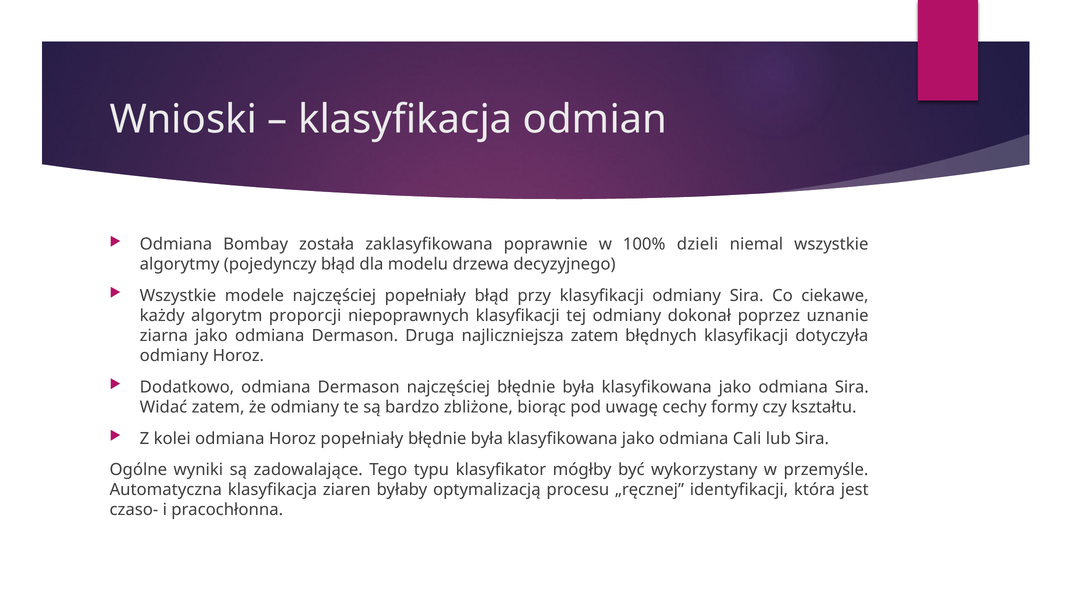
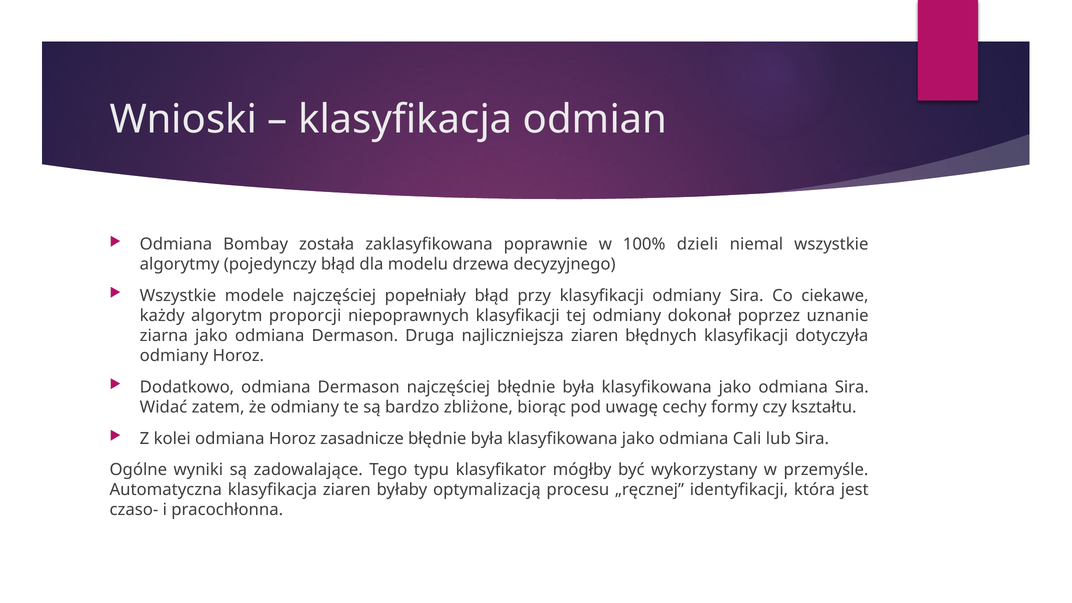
najliczniejsza zatem: zatem -> ziaren
Horoz popełniały: popełniały -> zasadnicze
